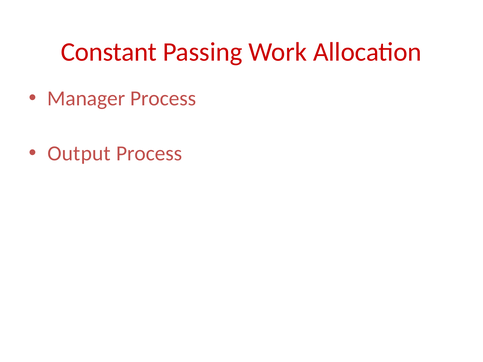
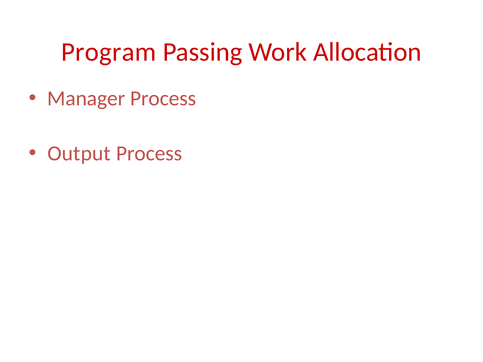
Constant: Constant -> Program
